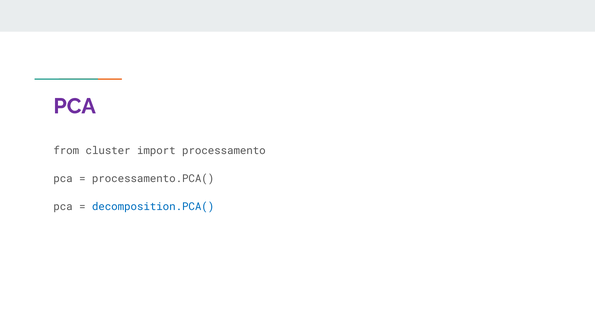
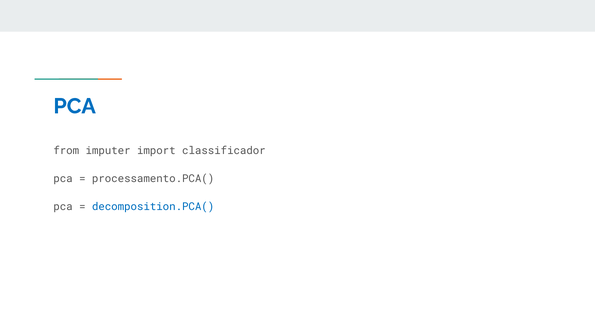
PCA at (75, 106) colour: purple -> blue
cluster: cluster -> imputer
processamento: processamento -> classificador
